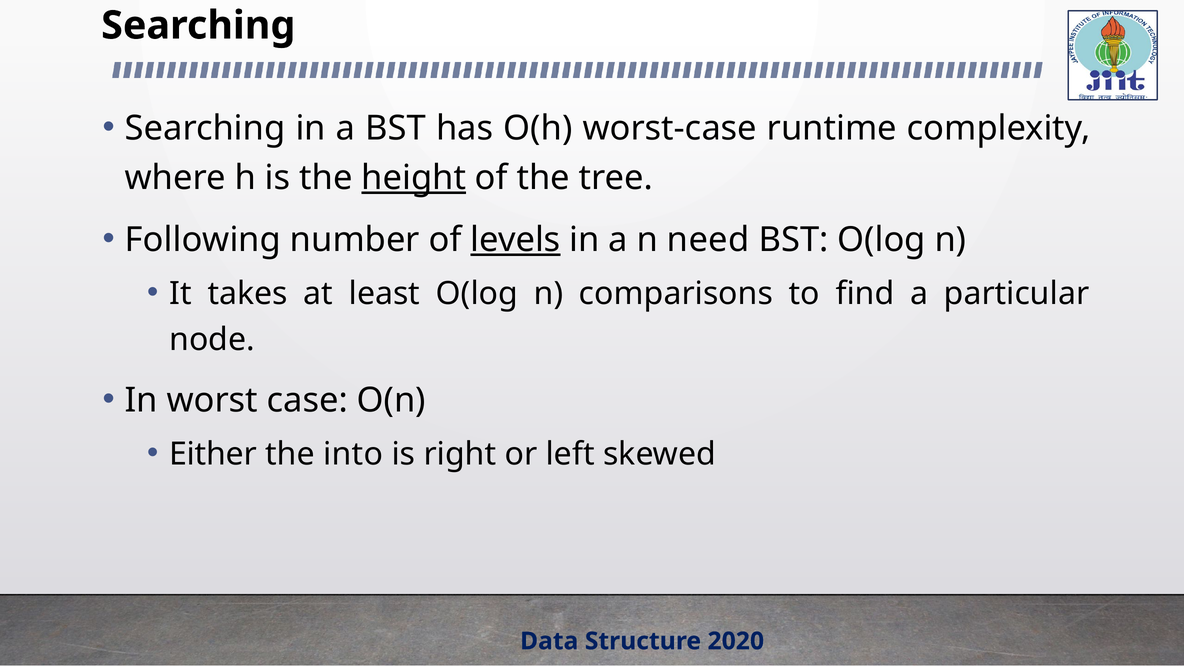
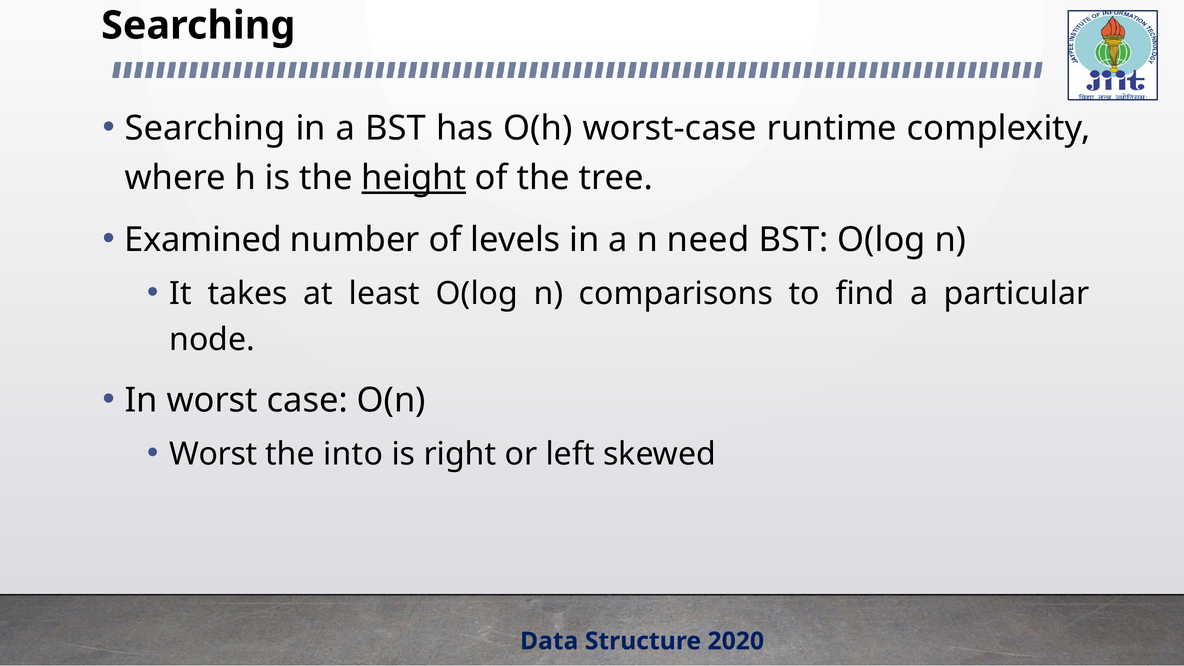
Following: Following -> Examined
levels underline: present -> none
Either at (213, 454): Either -> Worst
